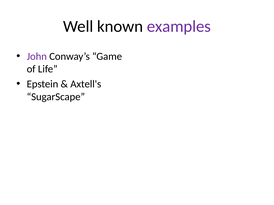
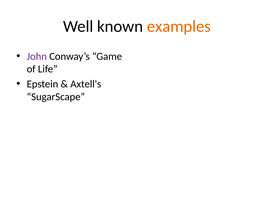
examples colour: purple -> orange
